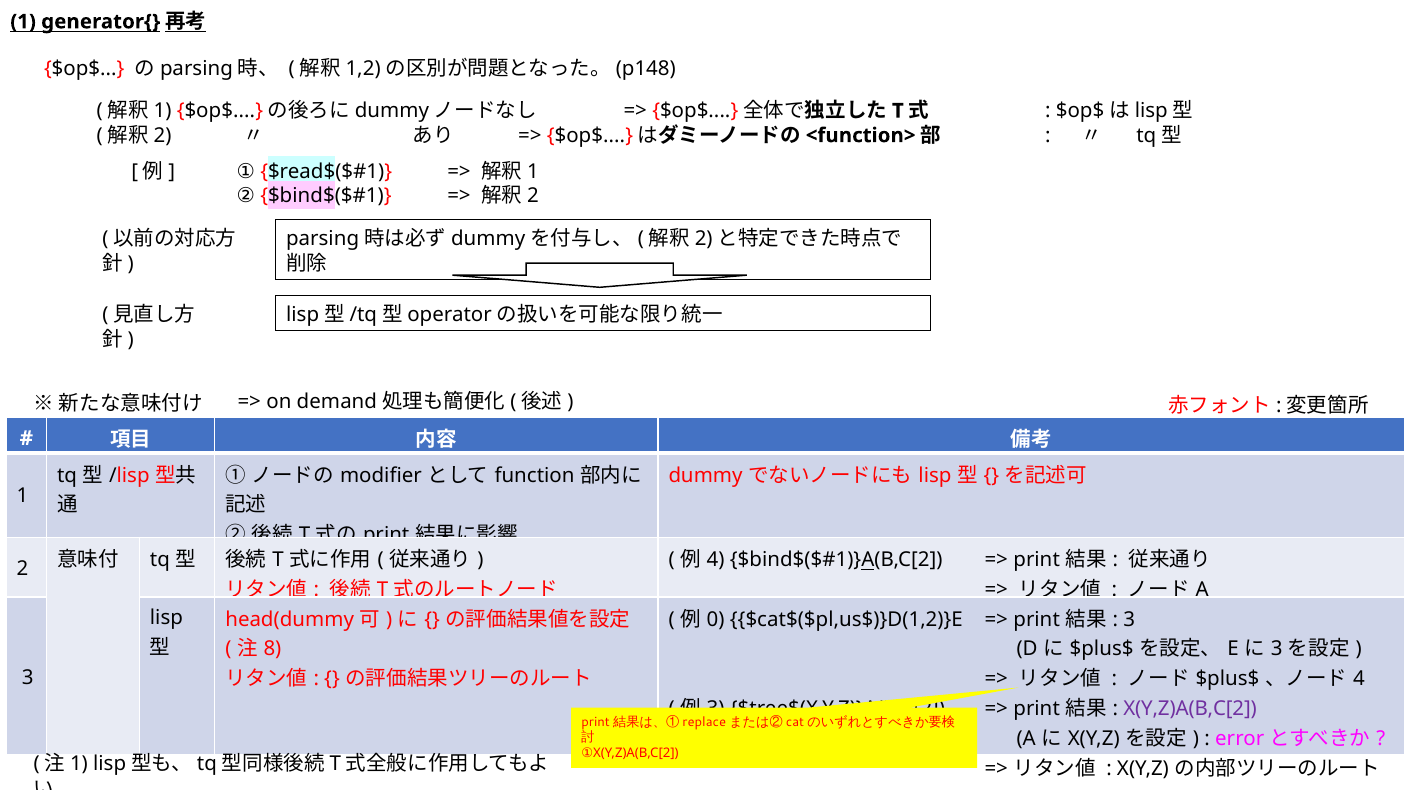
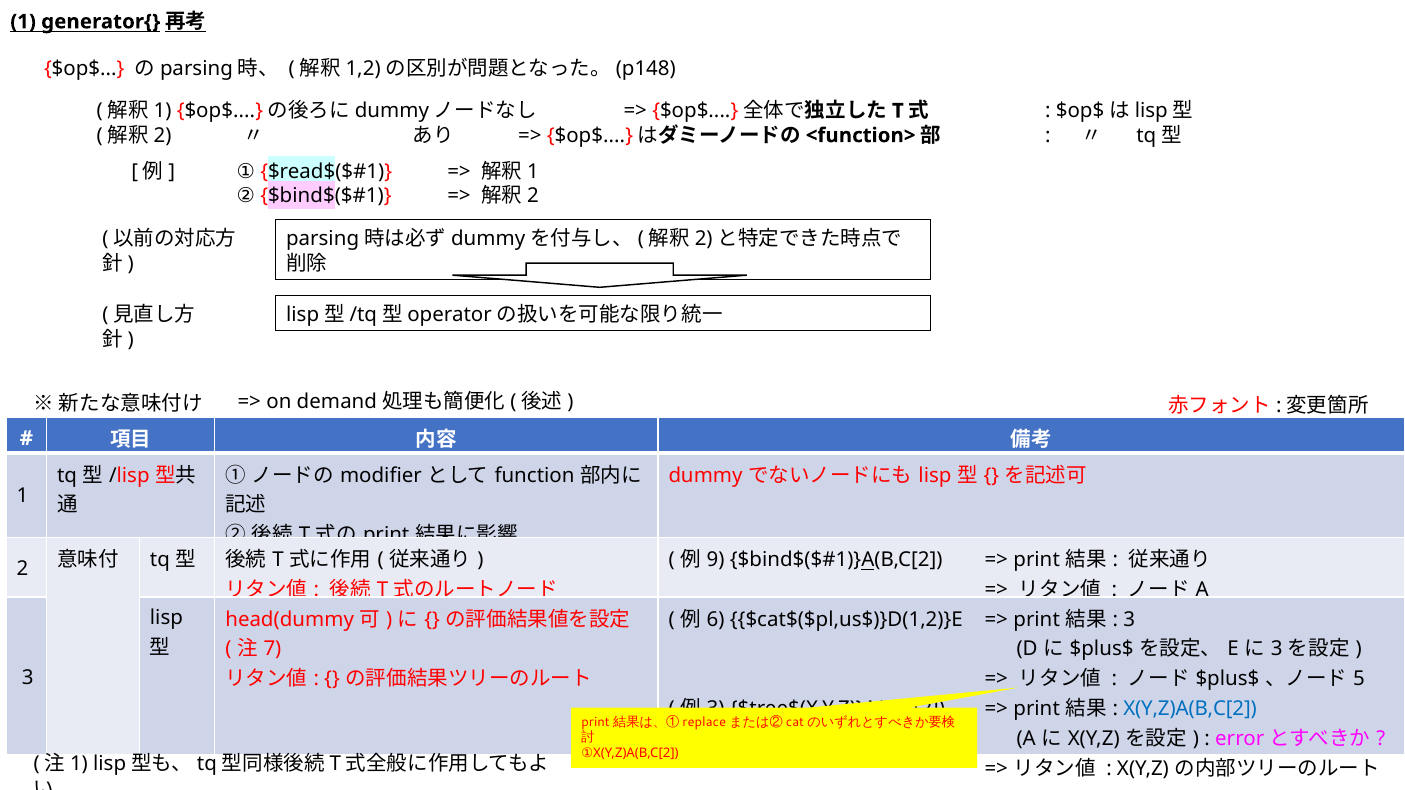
4 at (716, 560): 4 -> 9
0: 0 -> 6
8: 8 -> 7
4 at (1359, 679): 4 -> 5
X(Y,Z)A(B,C[2 colour: purple -> blue
